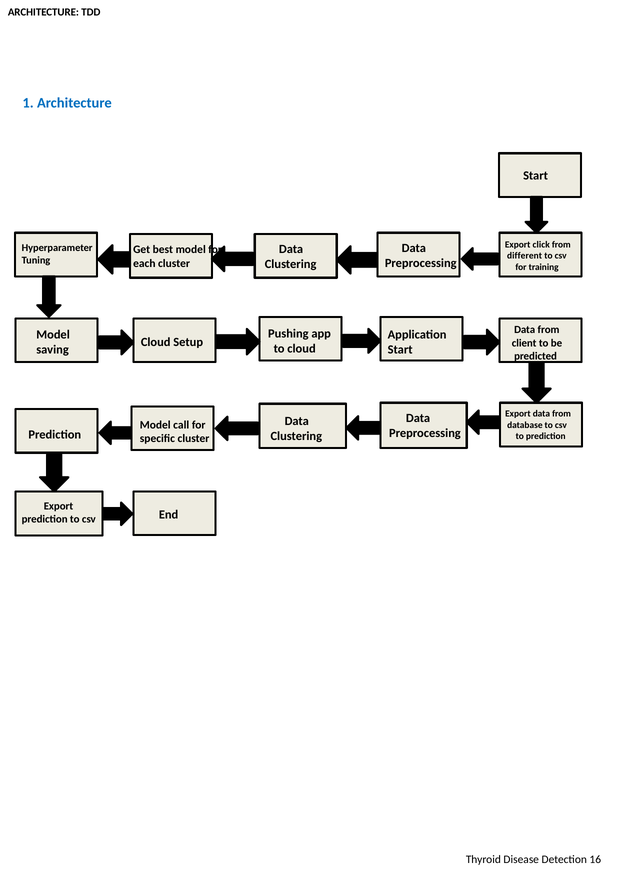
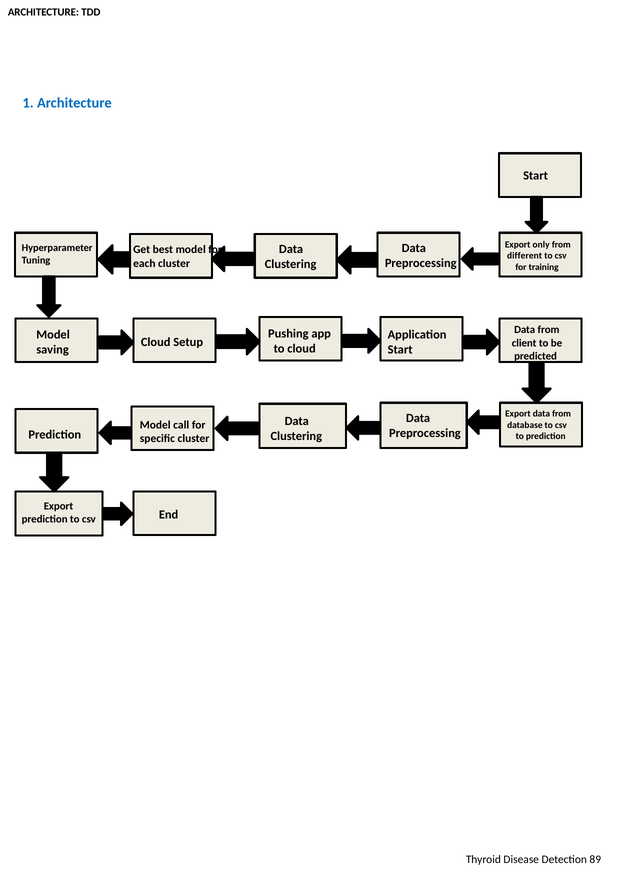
click: click -> only
16: 16 -> 89
